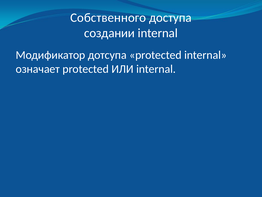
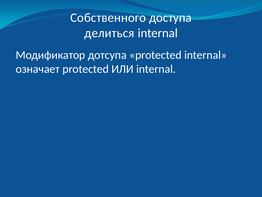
создании: создании -> делиться
